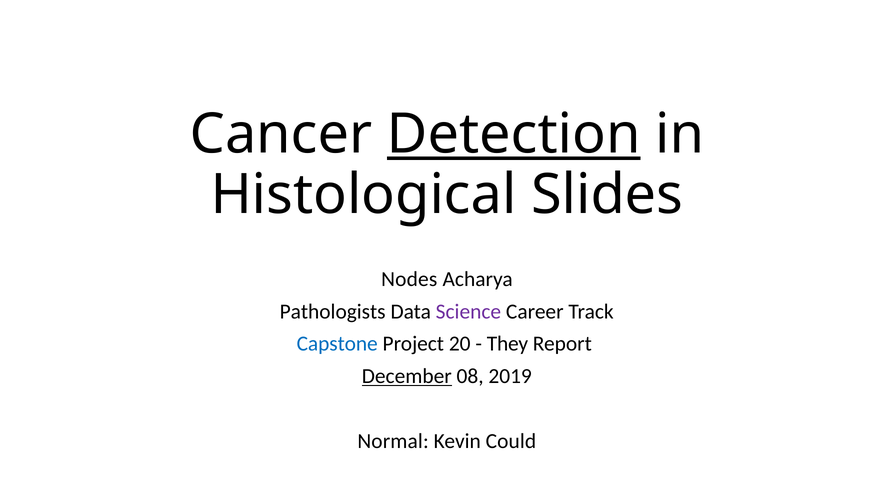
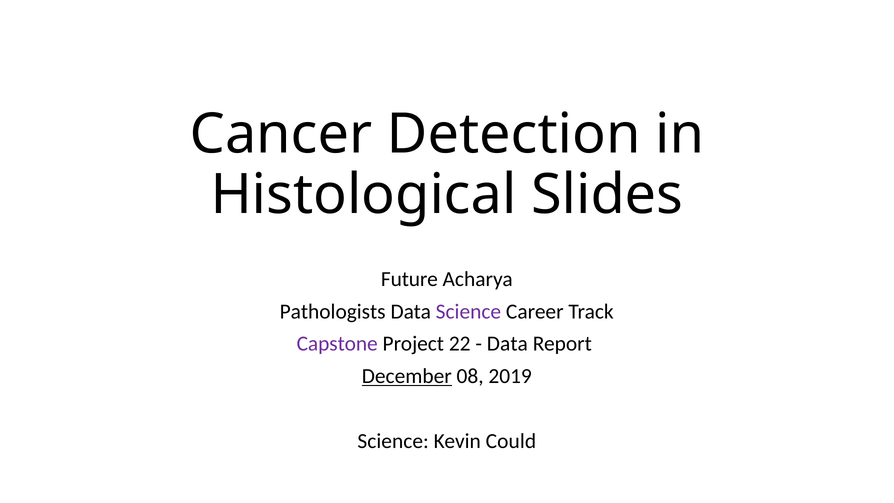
Detection underline: present -> none
Nodes: Nodes -> Future
Capstone colour: blue -> purple
20: 20 -> 22
They at (507, 344): They -> Data
Normal at (393, 441): Normal -> Science
